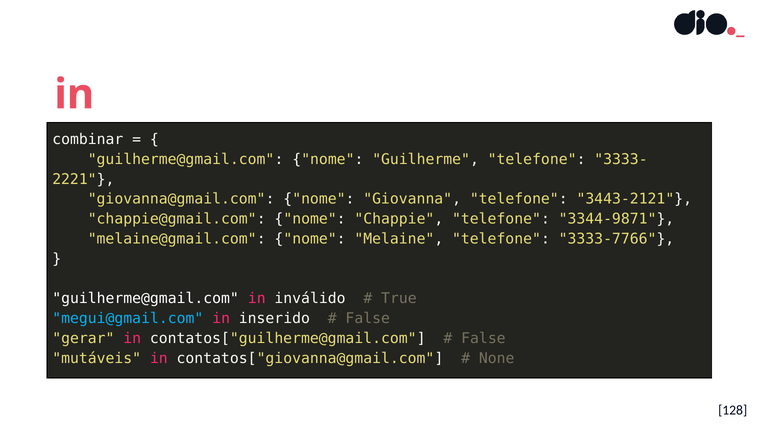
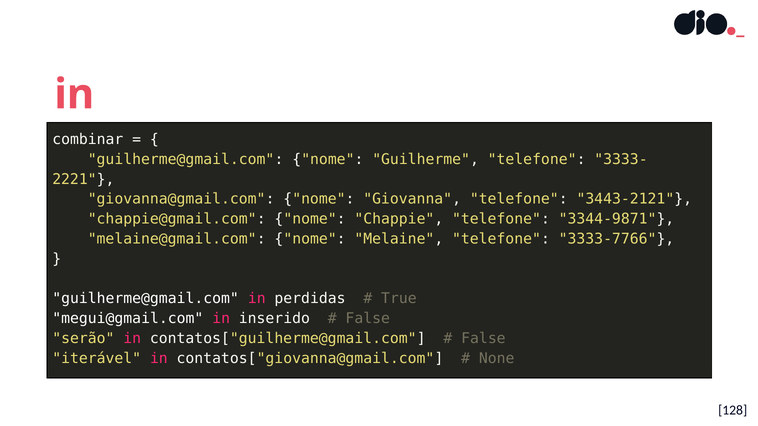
inválido: inválido -> perdidas
megui@gmail.com colour: light blue -> white
gerar: gerar -> serão
mutáveis: mutáveis -> iterável
